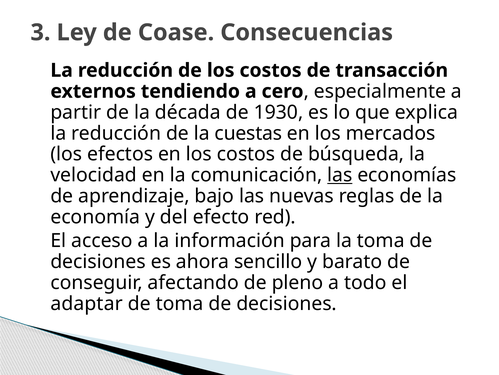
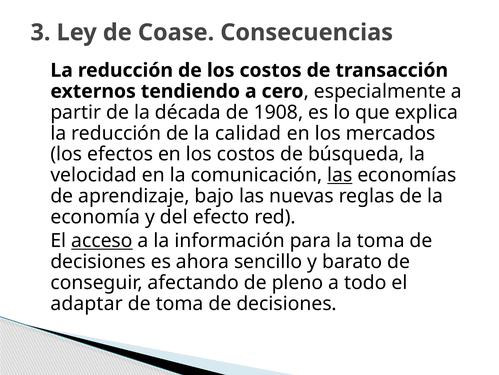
1930: 1930 -> 1908
cuestas: cuestas -> calidad
acceso underline: none -> present
